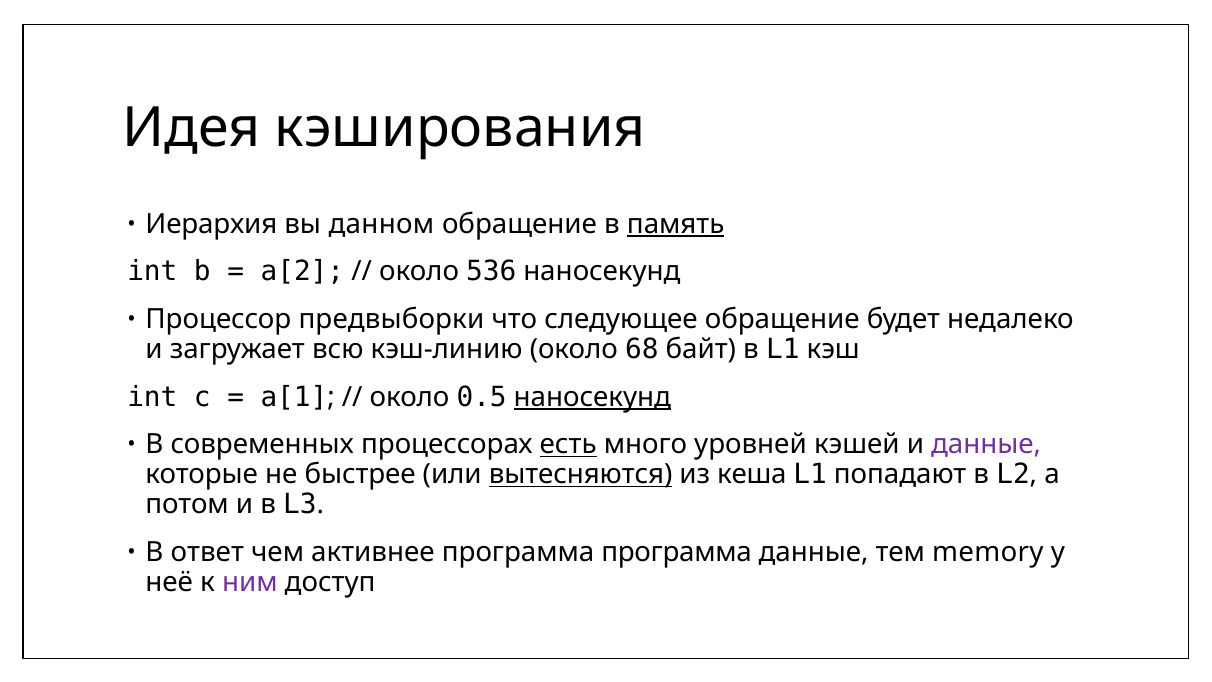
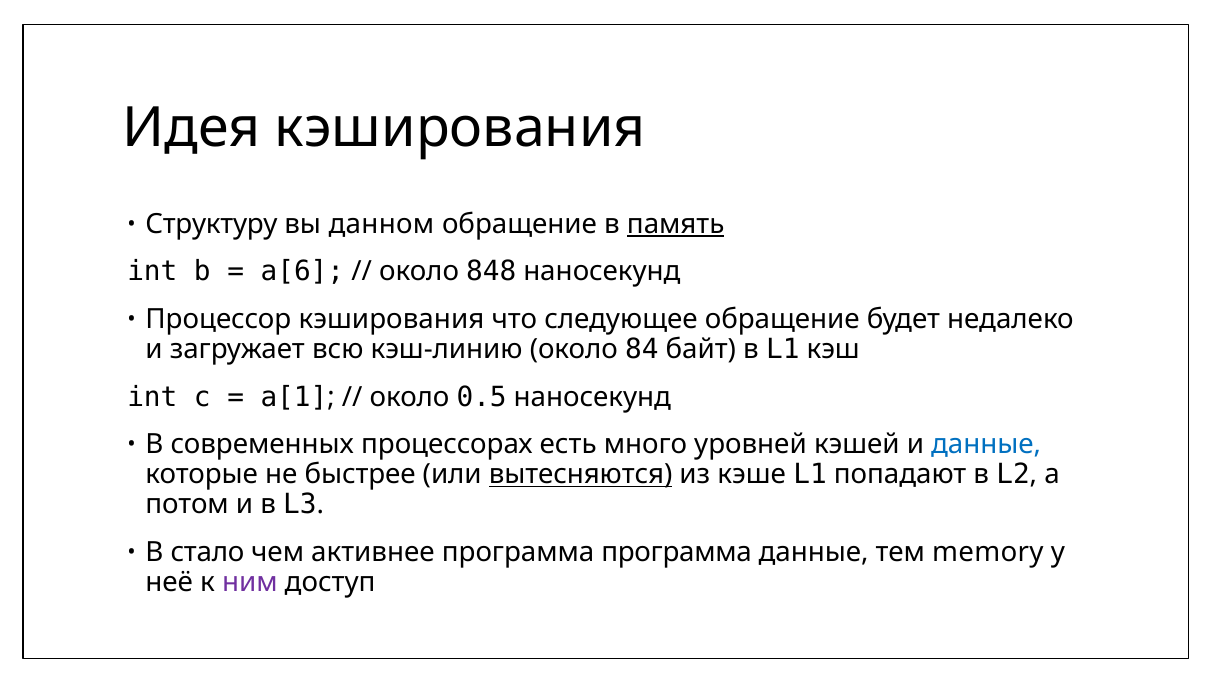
Иерархия: Иерархия -> Структуру
a[2: a[2 -> a[6
536: 536 -> 848
Процессор предвыборки: предвыборки -> кэширования
68: 68 -> 84
наносекунд at (592, 397) underline: present -> none
есть underline: present -> none
данные at (986, 445) colour: purple -> blue
кеша: кеша -> кэше
ответ: ответ -> стало
